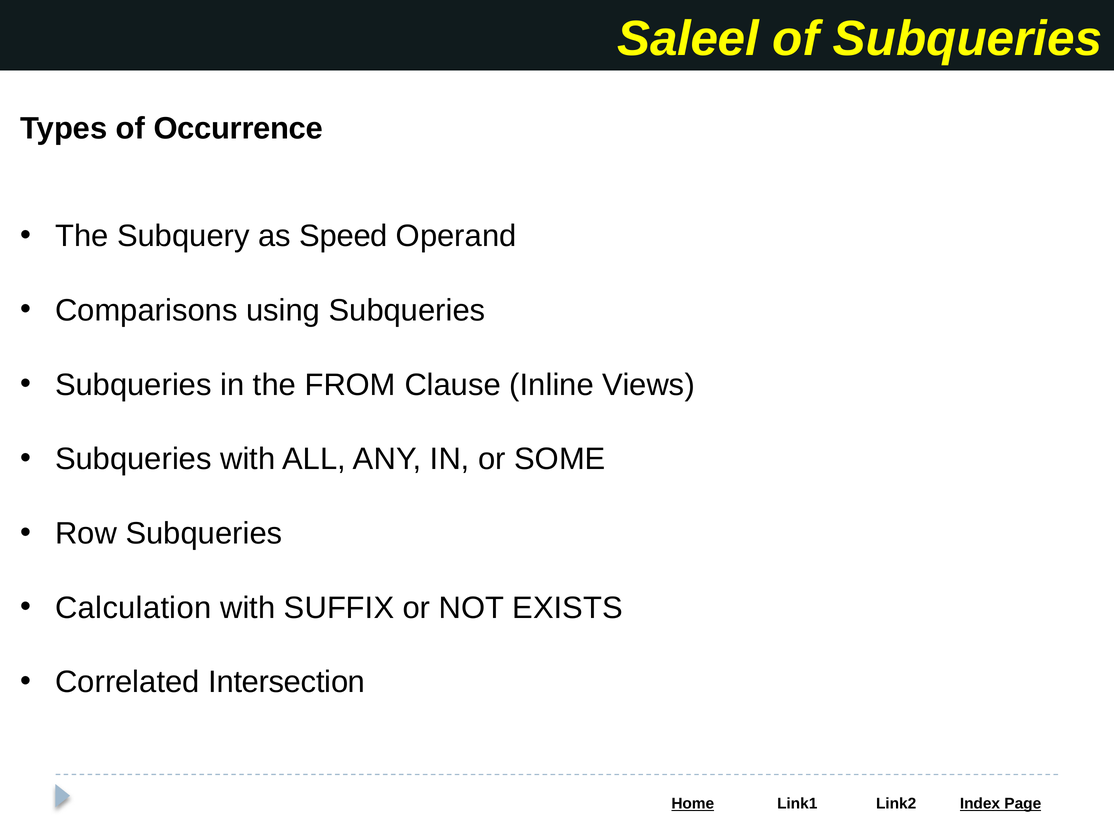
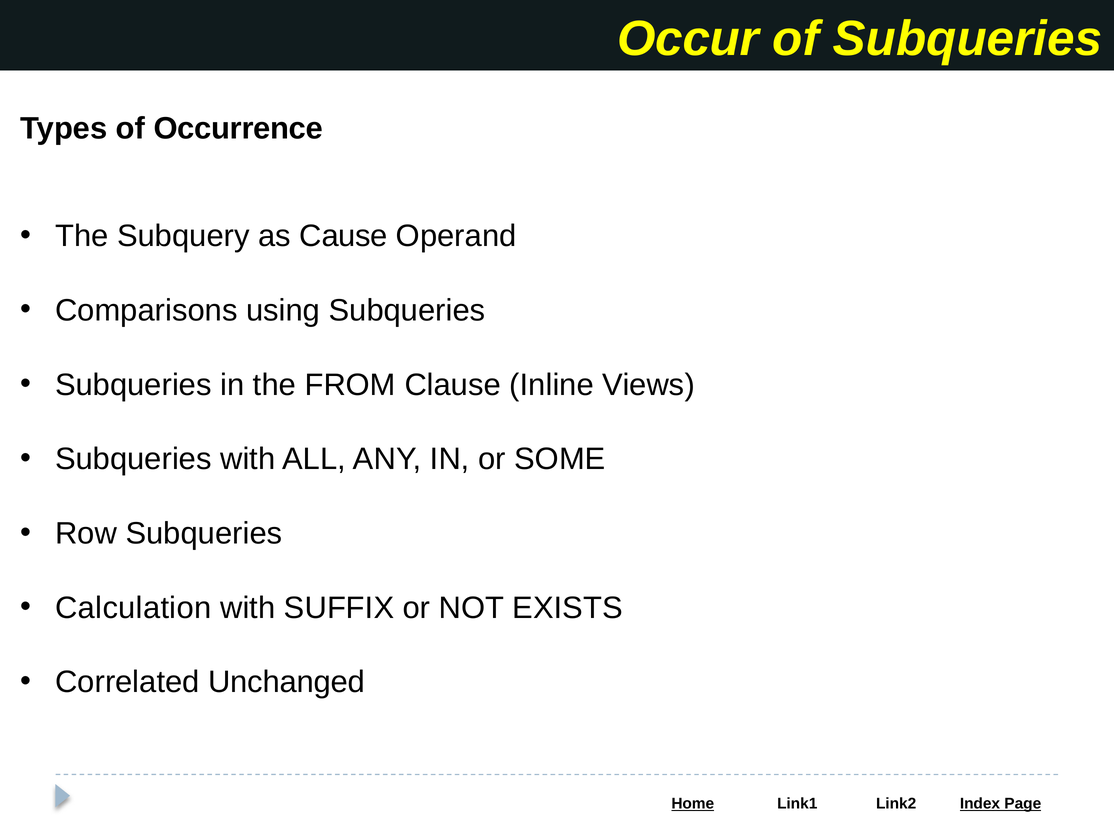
Saleel: Saleel -> Occur
Speed: Speed -> Cause
Intersection: Intersection -> Unchanged
